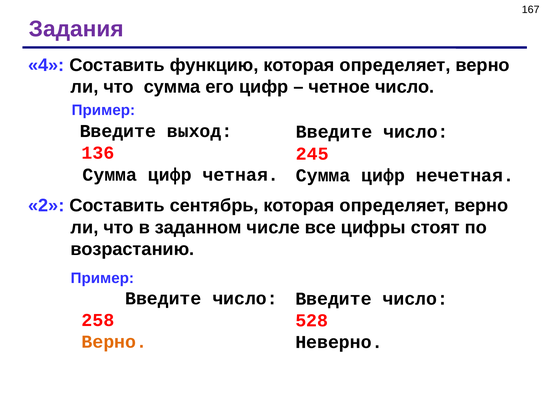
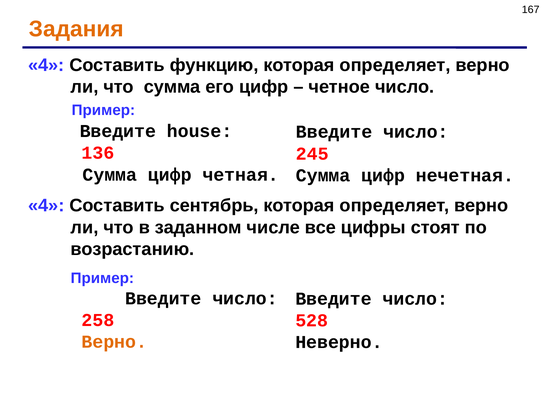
Задания colour: purple -> orange
выход: выход -> house
2 at (46, 206): 2 -> 4
